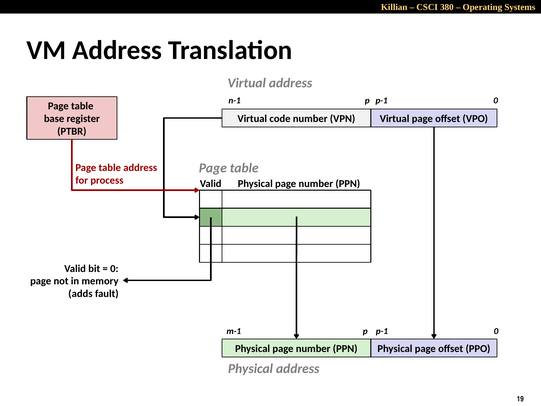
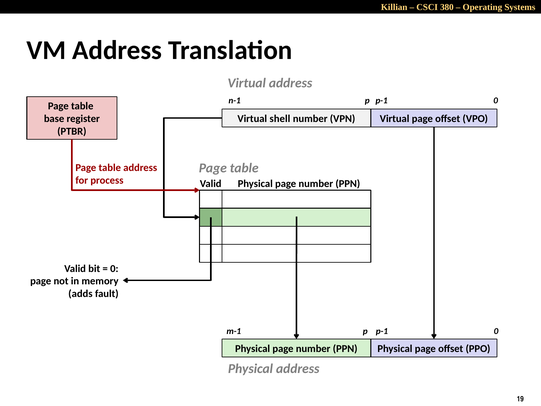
code: code -> shell
